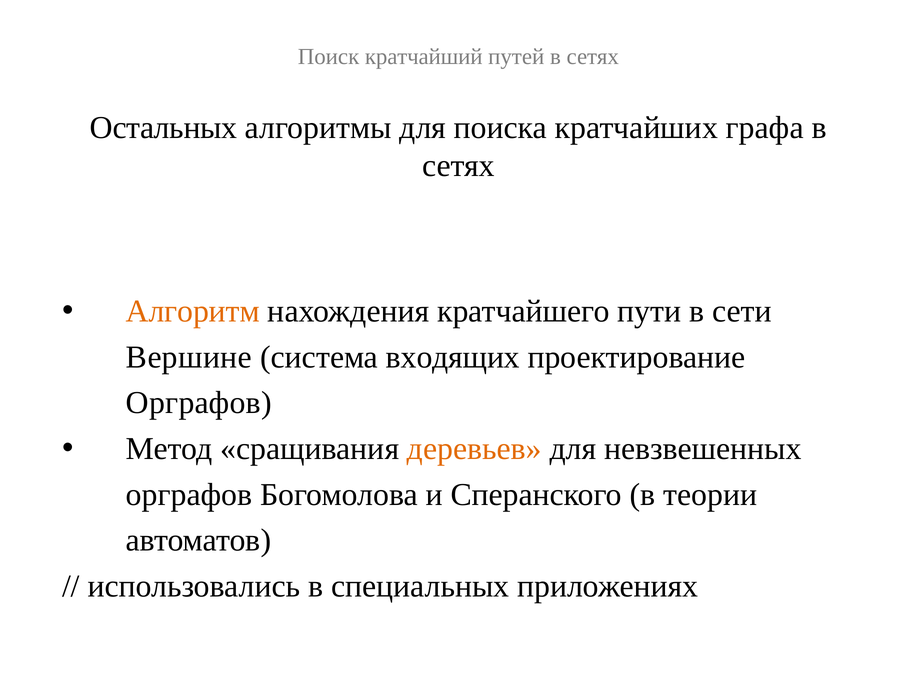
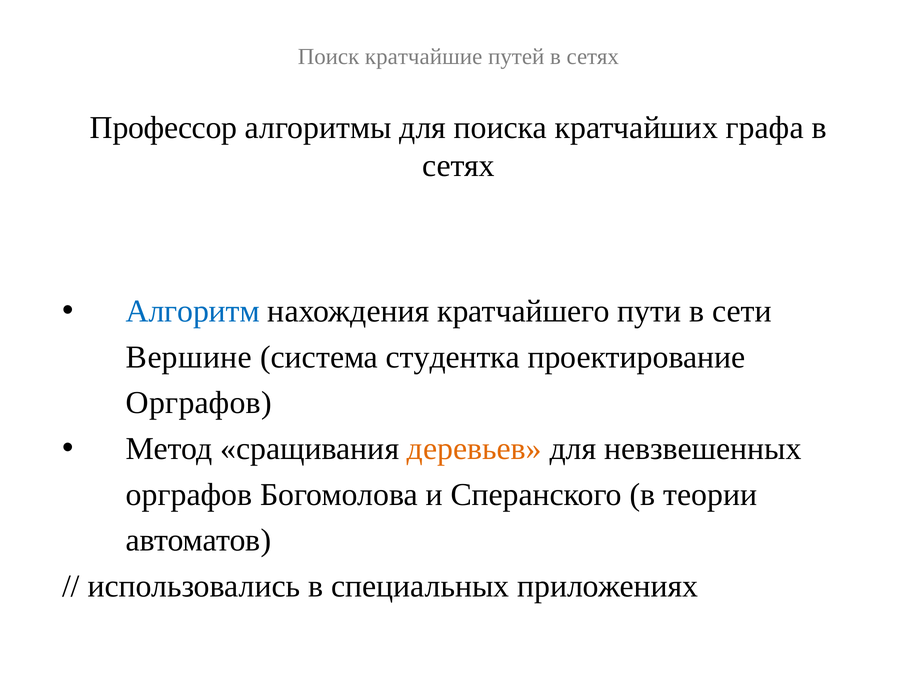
кратчайший: кратчайший -> кратчайшие
Остальных: Остальных -> Профессор
Алгоритм colour: orange -> blue
входящих: входящих -> студентка
